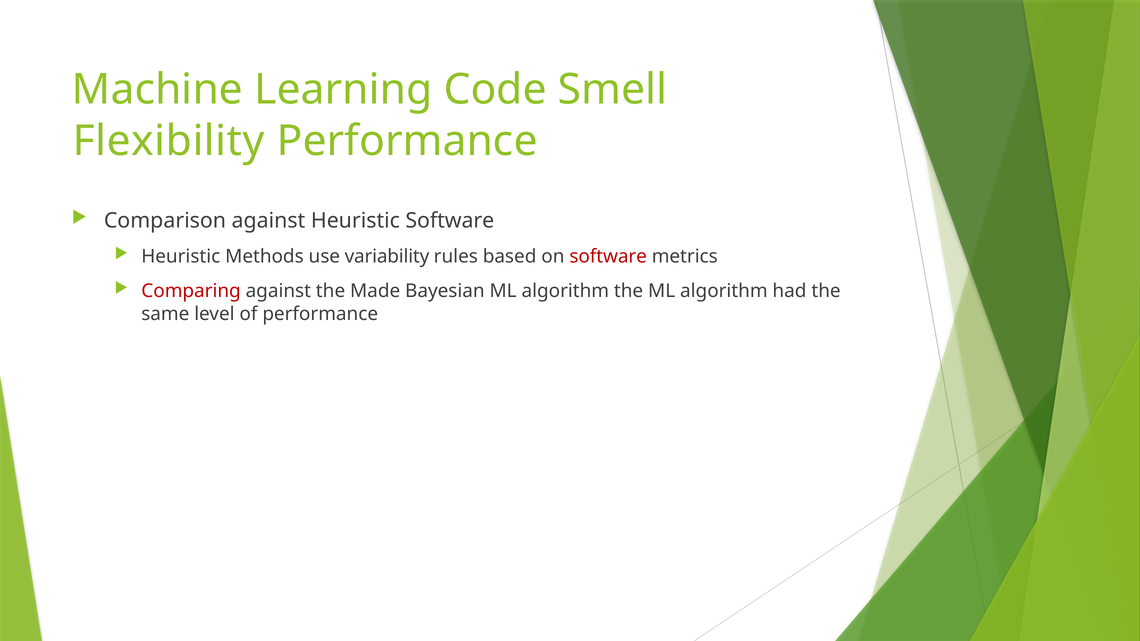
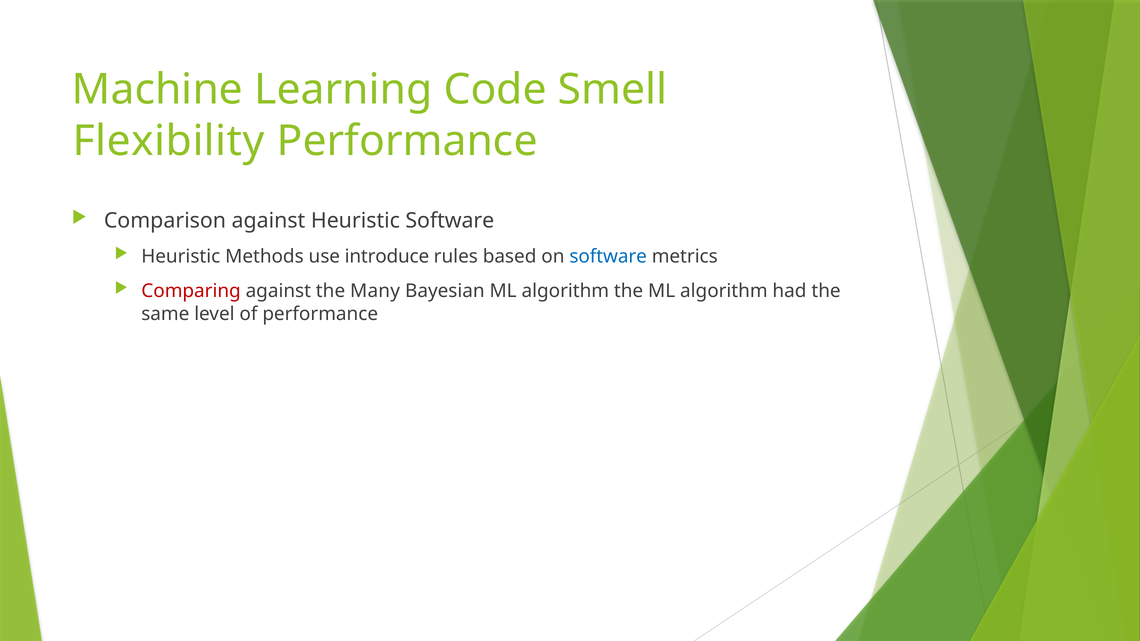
variability: variability -> introduce
software at (608, 257) colour: red -> blue
Made: Made -> Many
